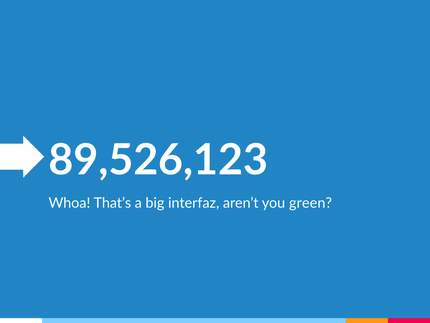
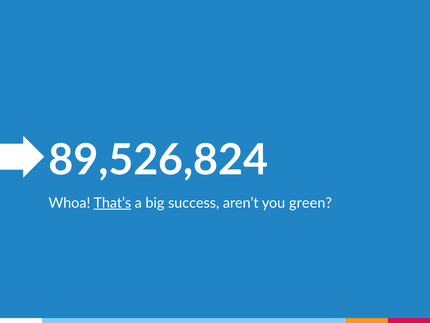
89,526,123: 89,526,123 -> 89,526,824
That’s underline: none -> present
interfaz: interfaz -> success
